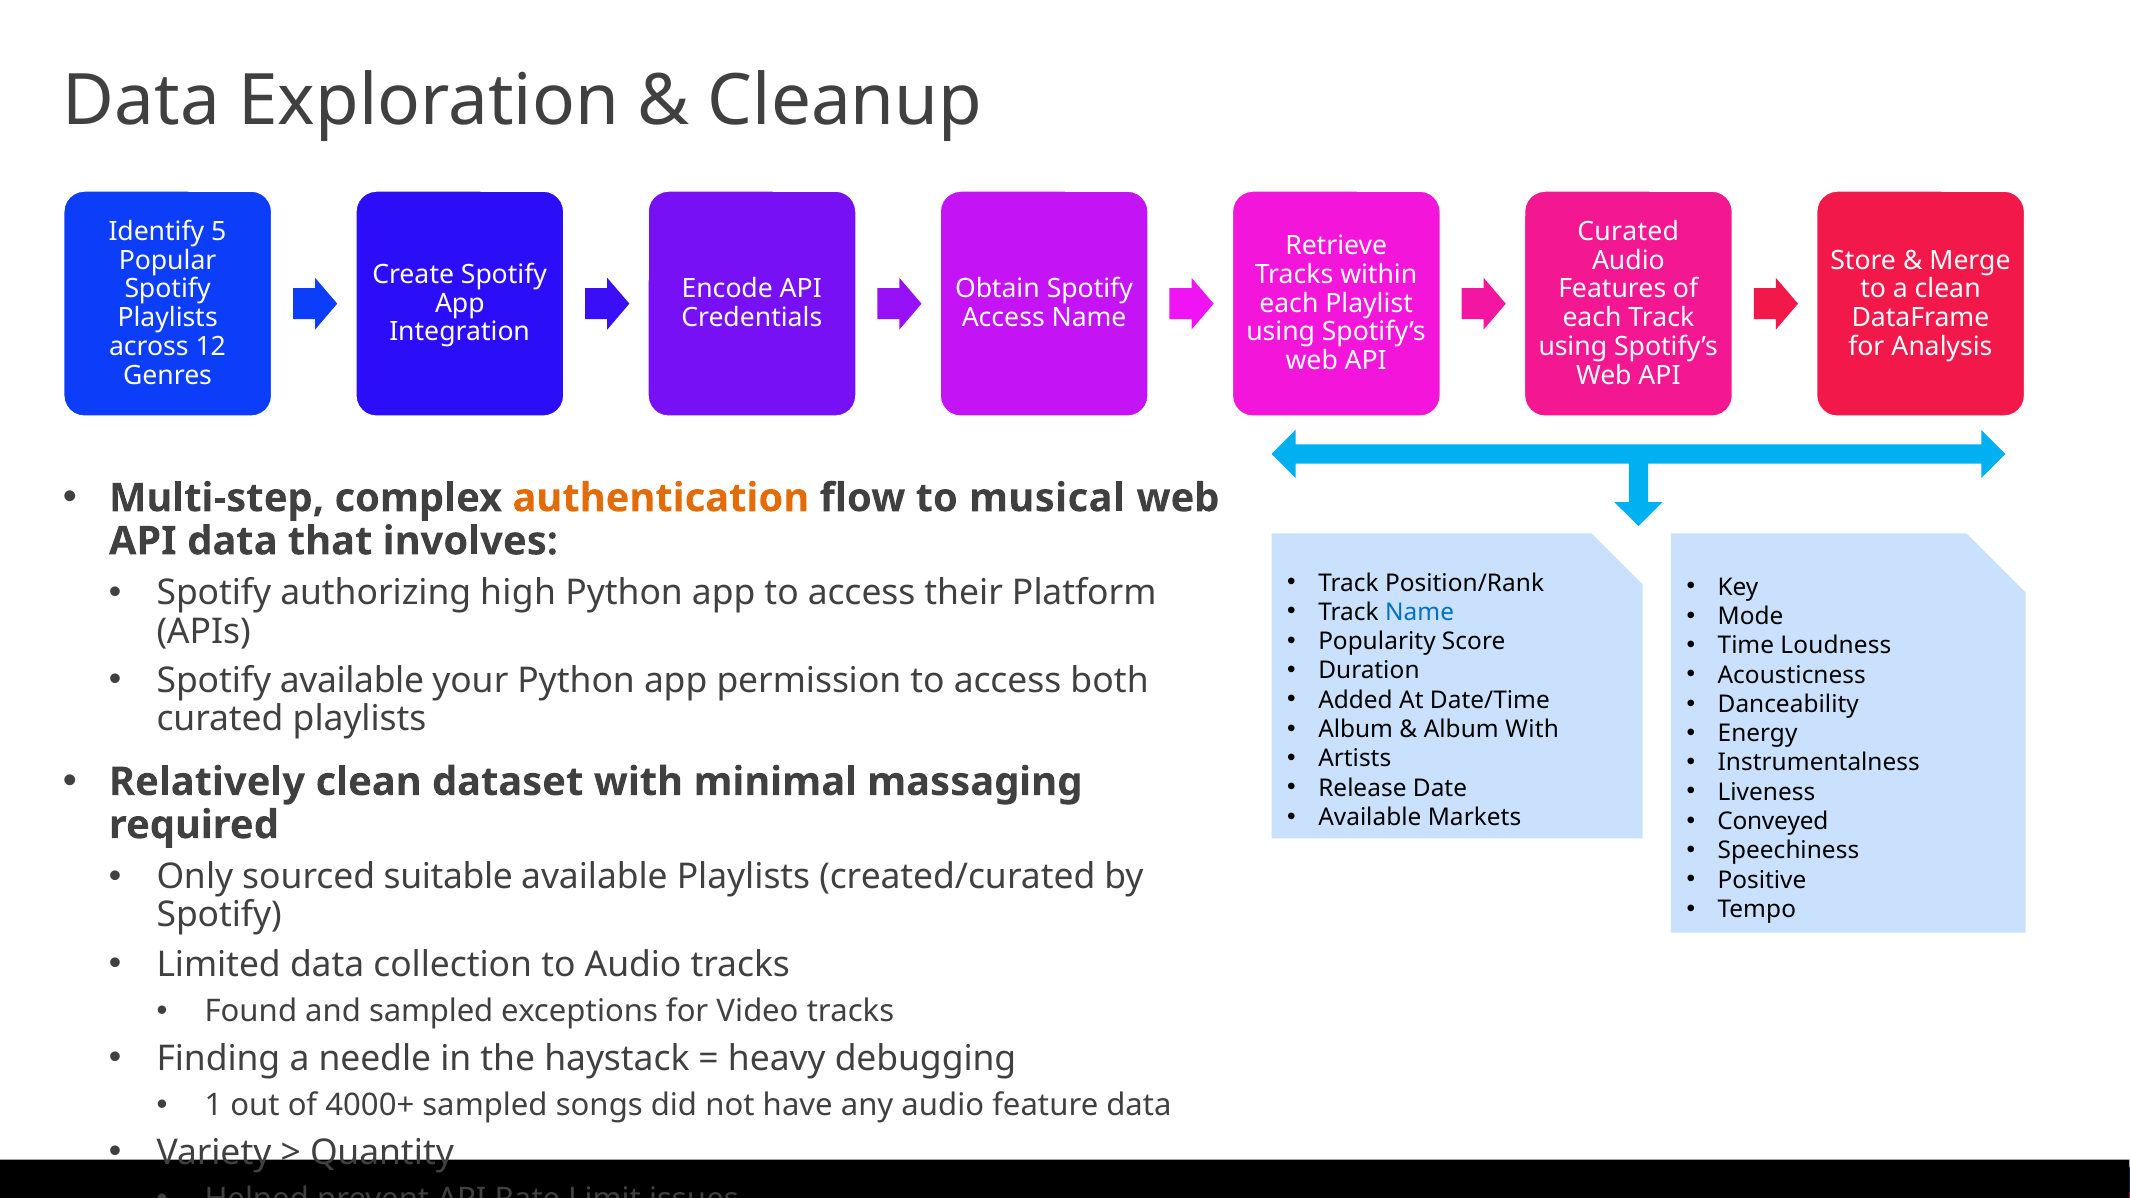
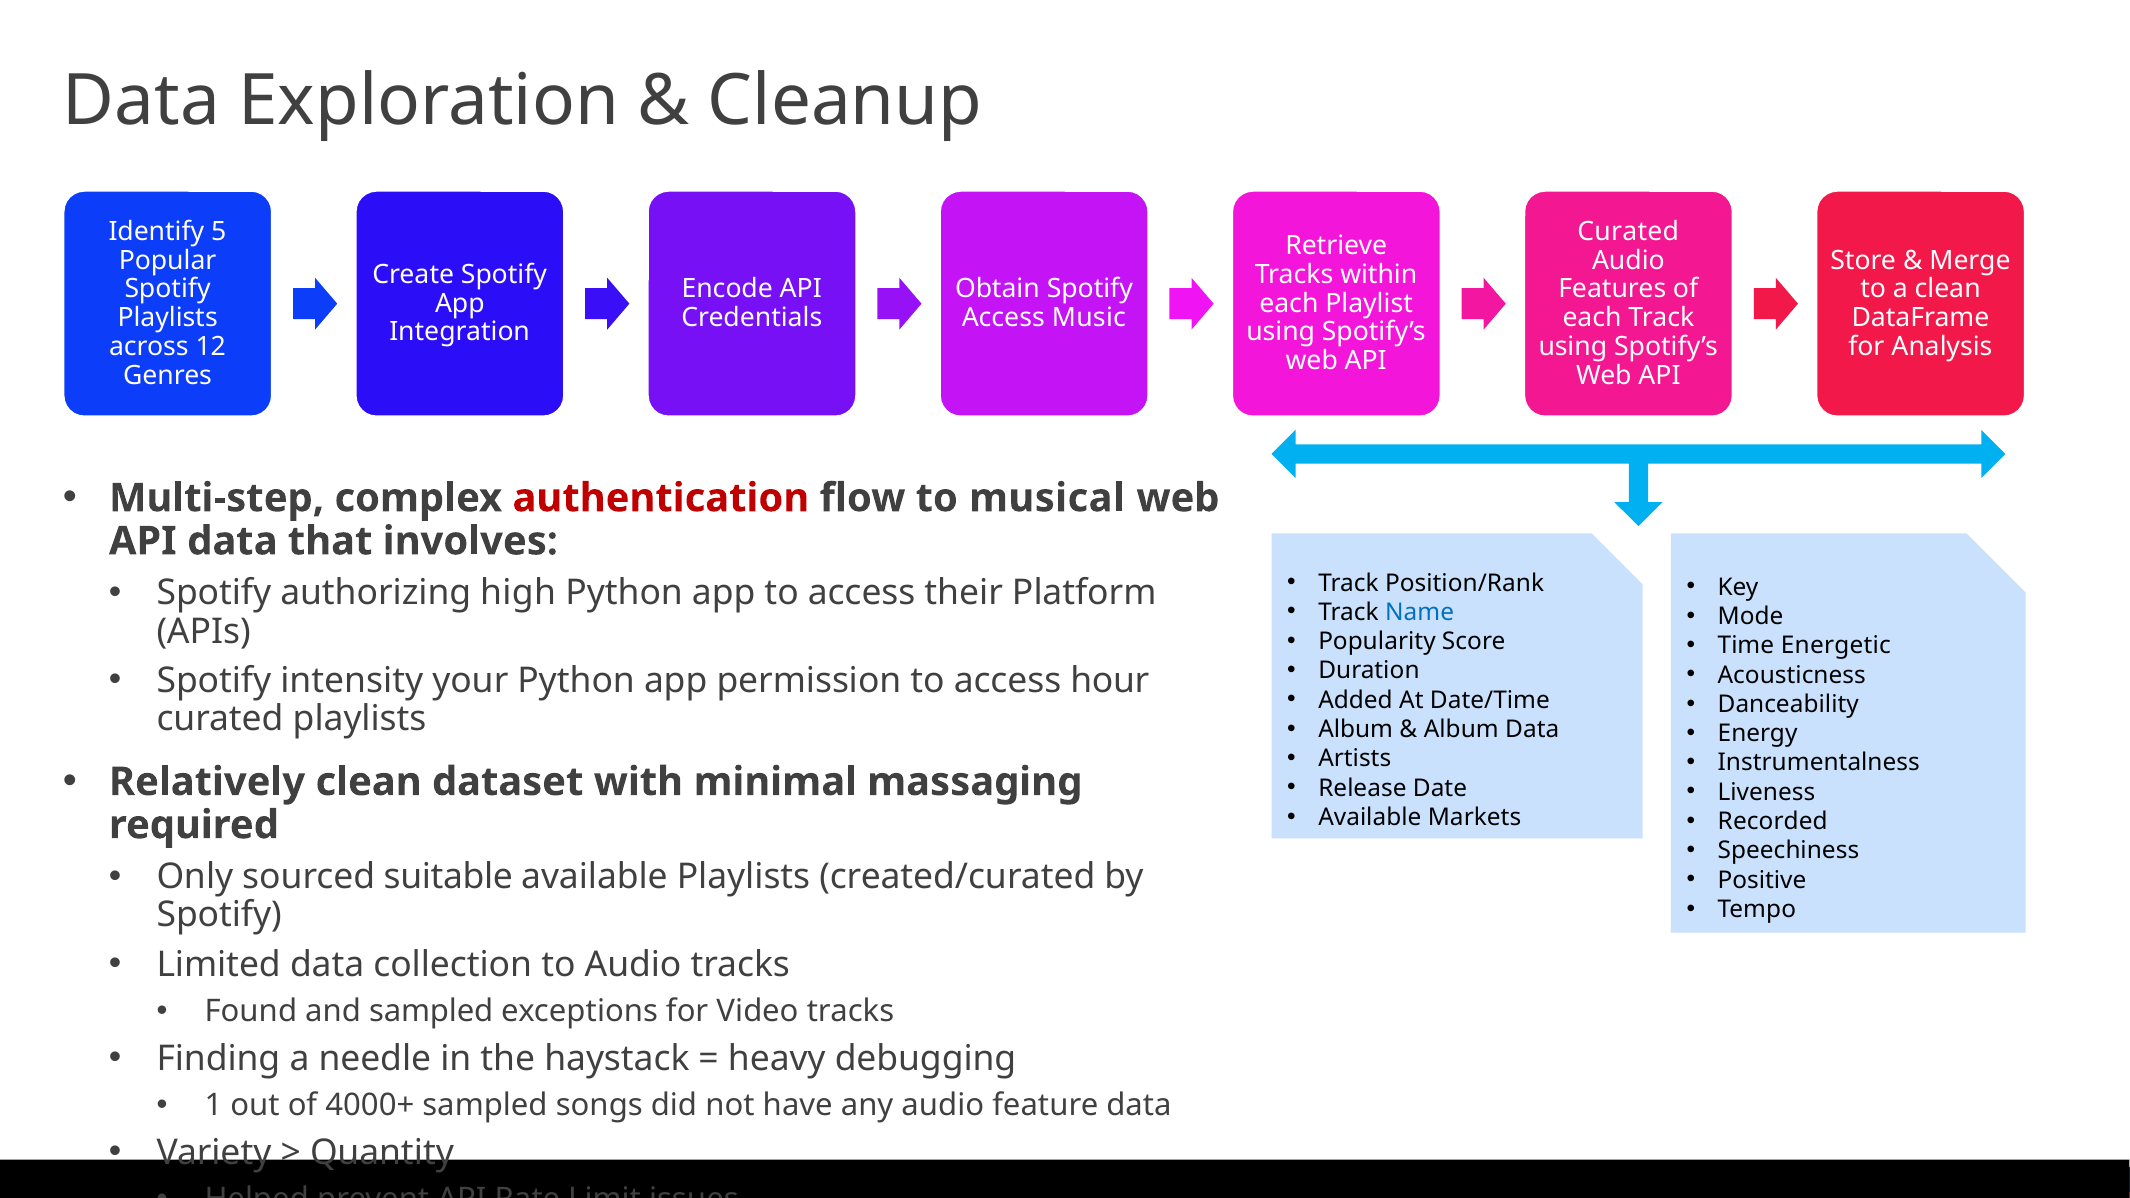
Access Name: Name -> Music
authentication colour: orange -> red
Loudness: Loudness -> Energetic
Spotify available: available -> intensity
access both: both -> hour
Album With: With -> Data
Conveyed: Conveyed -> Recorded
